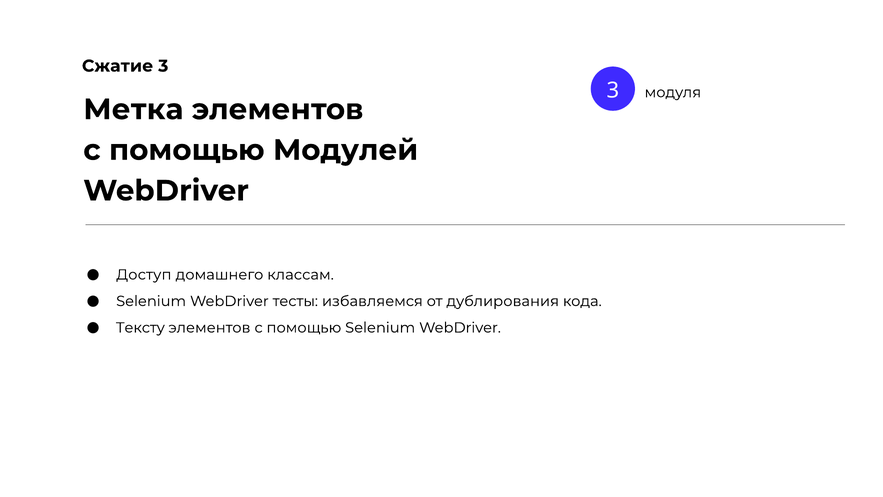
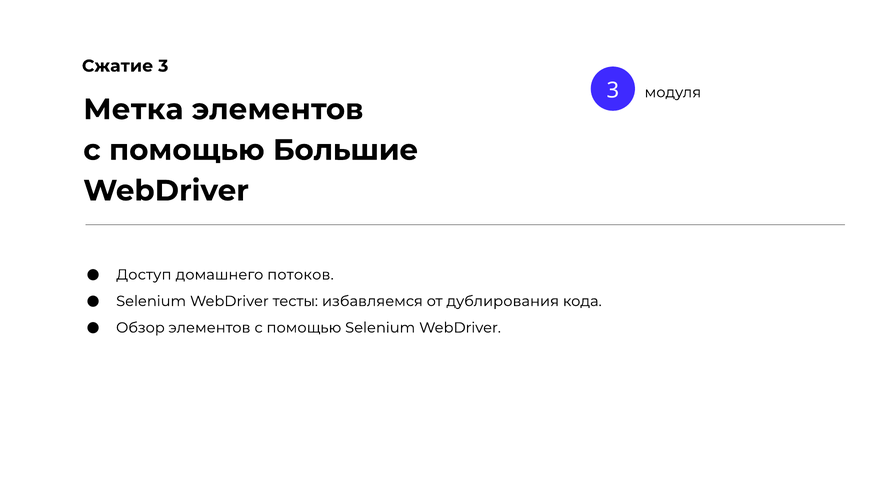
Модулей: Модулей -> Большие
классам: классам -> потоков
Тексту: Тексту -> Обзор
